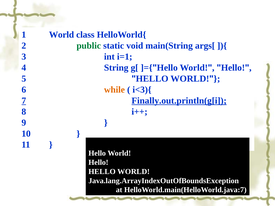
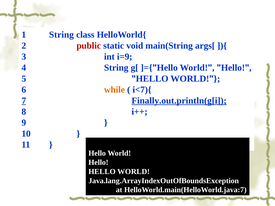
1 World: World -> String
public colour: green -> red
i=1: i=1 -> i=9
i<3){: i<3){ -> i<7){
